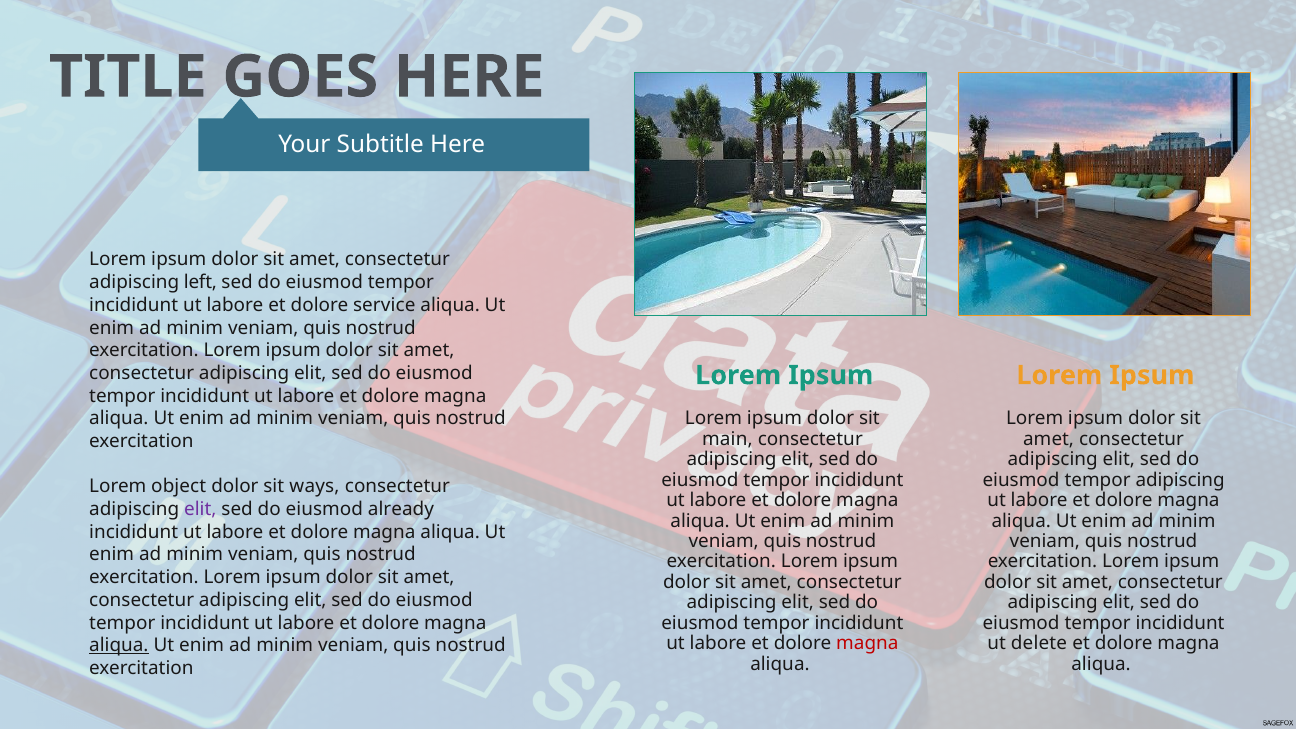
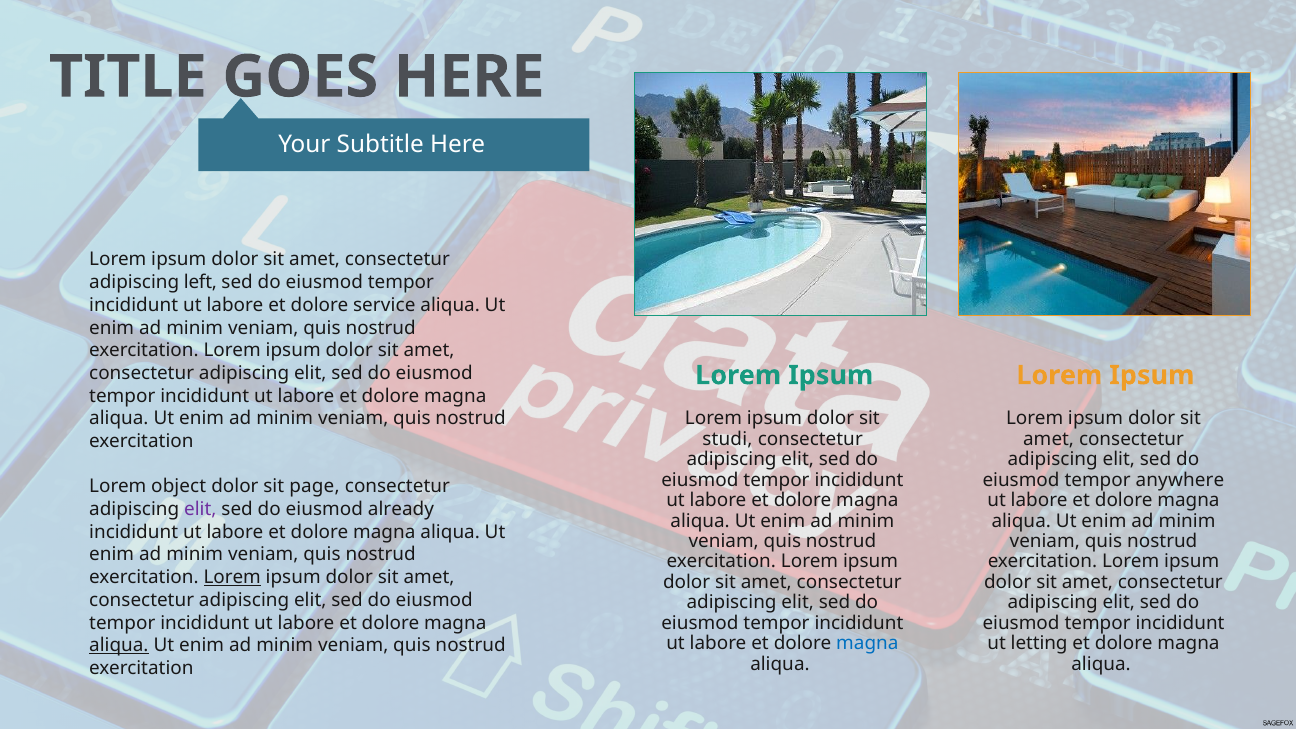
main: main -> studi
tempor adipiscing: adipiscing -> anywhere
ways: ways -> page
Lorem at (232, 577) underline: none -> present
magna at (867, 643) colour: red -> blue
delete: delete -> letting
